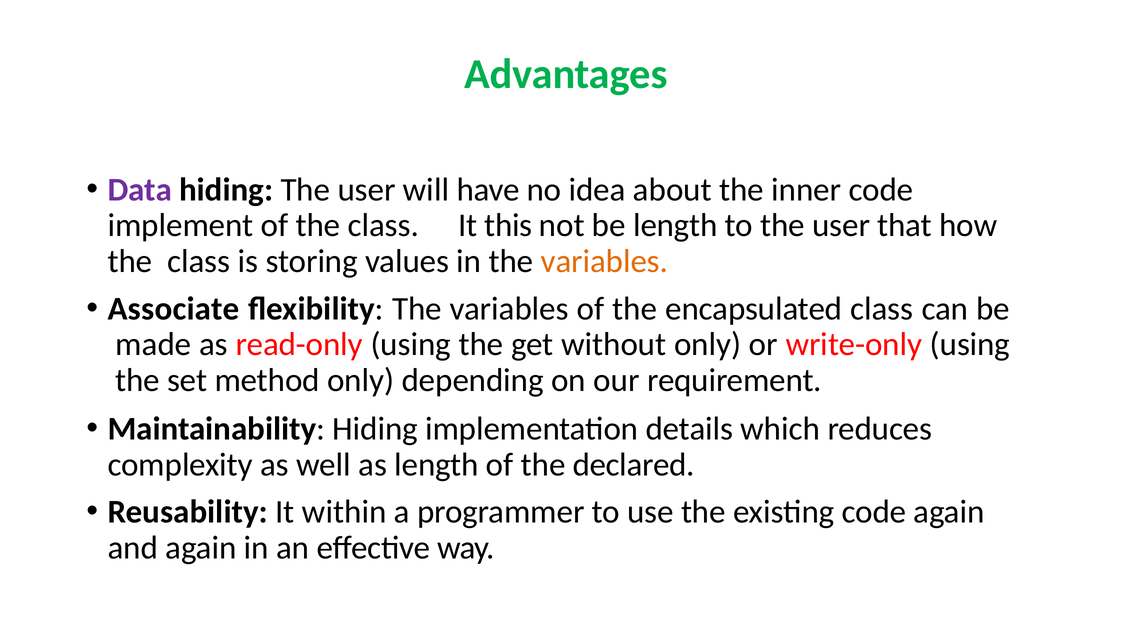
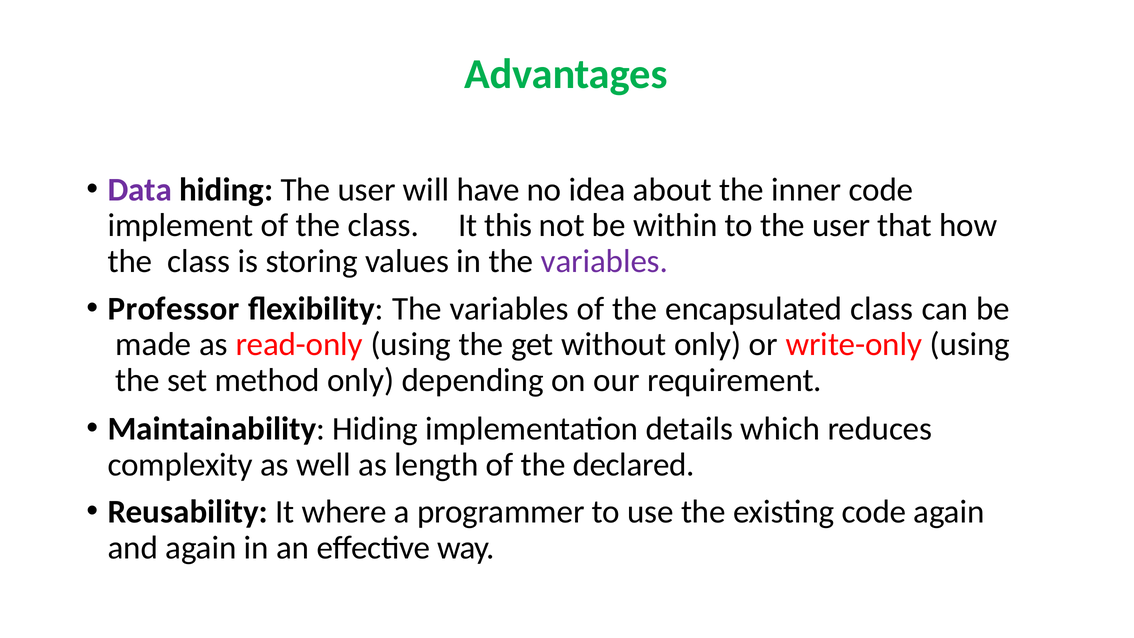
be length: length -> within
variables at (604, 261) colour: orange -> purple
Associate: Associate -> Professor
within: within -> where
